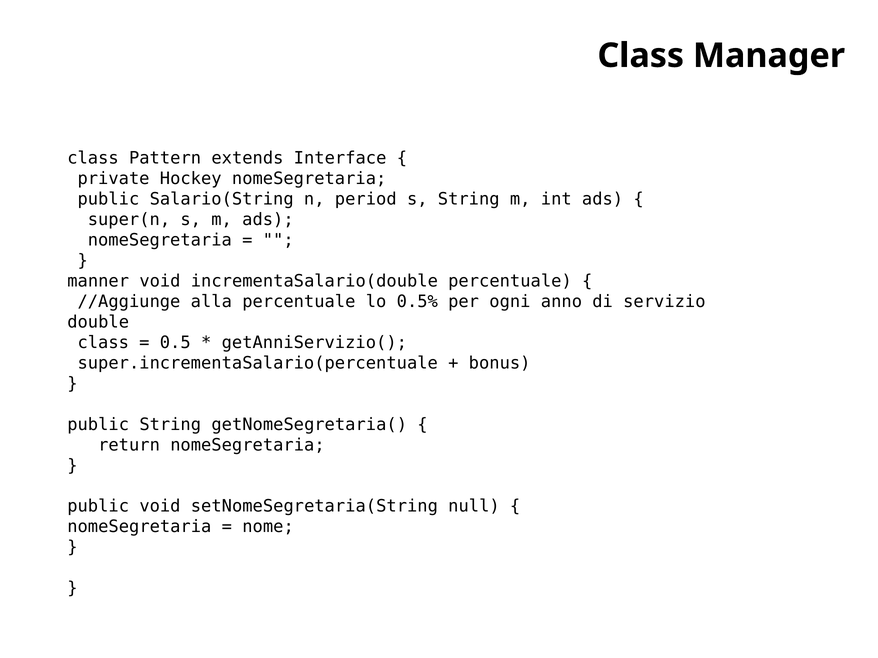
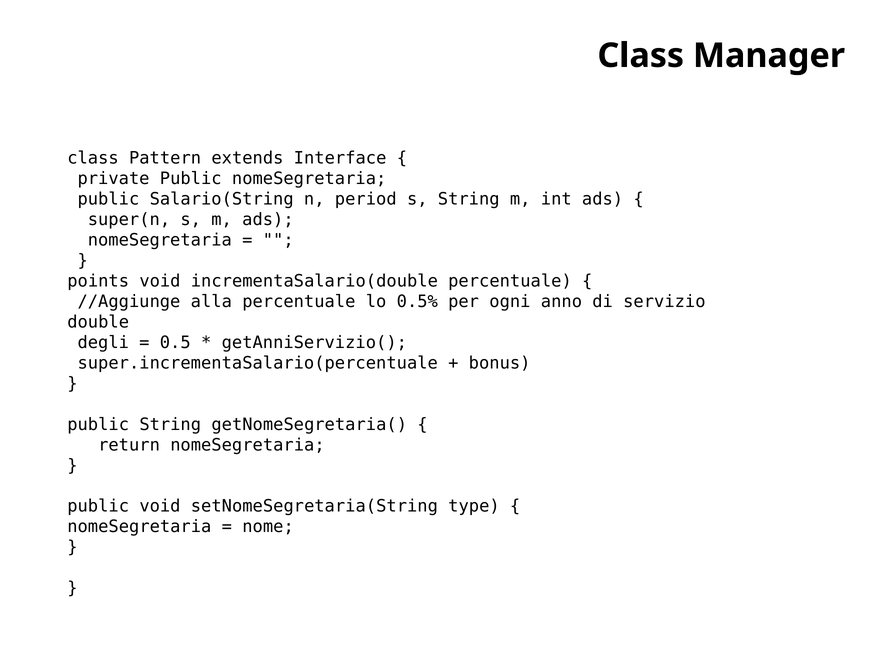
private Hockey: Hockey -> Public
manner: manner -> points
class at (103, 343): class -> degli
null: null -> type
